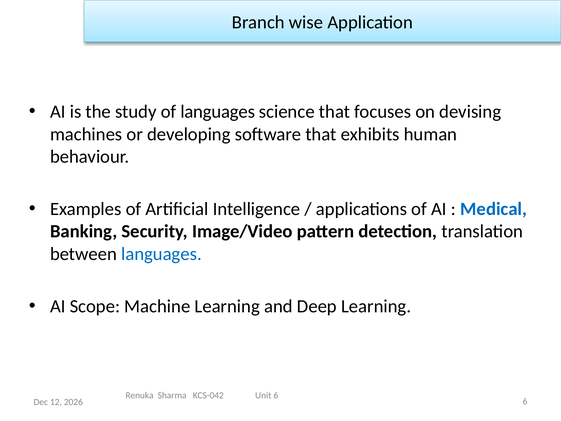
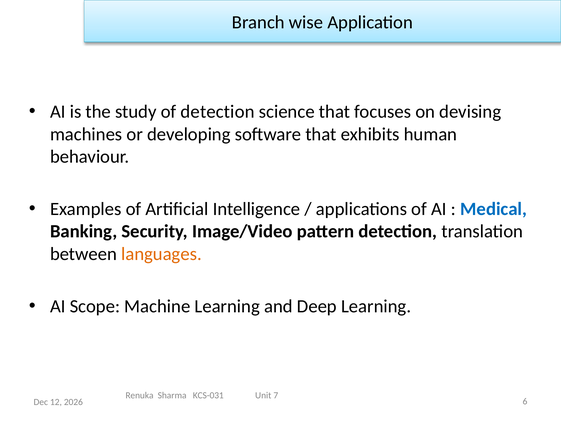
of languages: languages -> detection
languages at (161, 254) colour: blue -> orange
KCS-042: KCS-042 -> KCS-031
Unit 6: 6 -> 7
